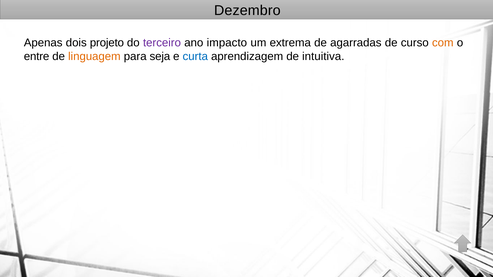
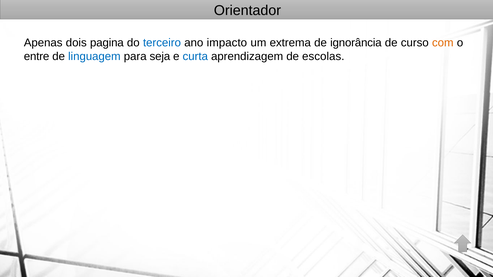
Dezembro: Dezembro -> Orientador
projeto: projeto -> pagina
terceiro colour: purple -> blue
agarradas: agarradas -> ignorância
linguagem colour: orange -> blue
intuitiva: intuitiva -> escolas
